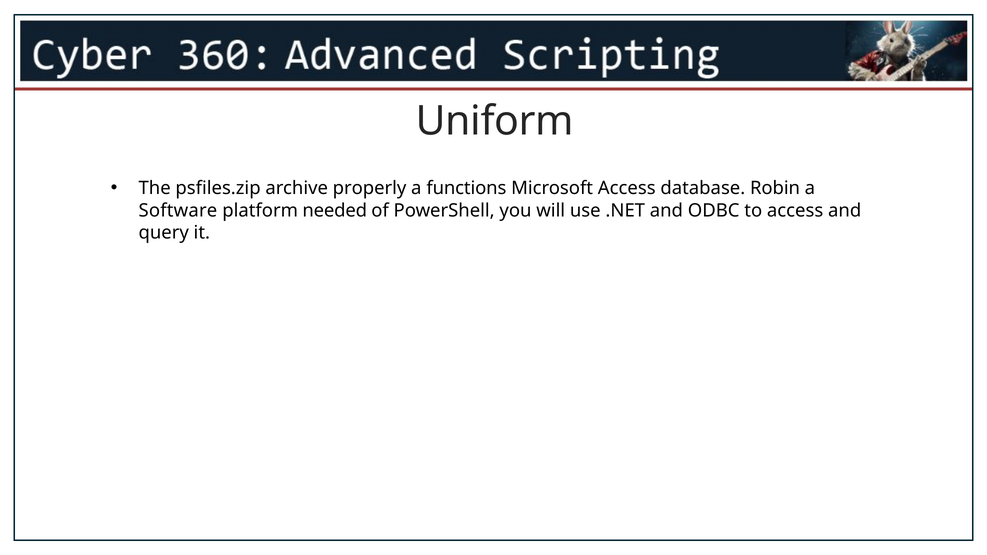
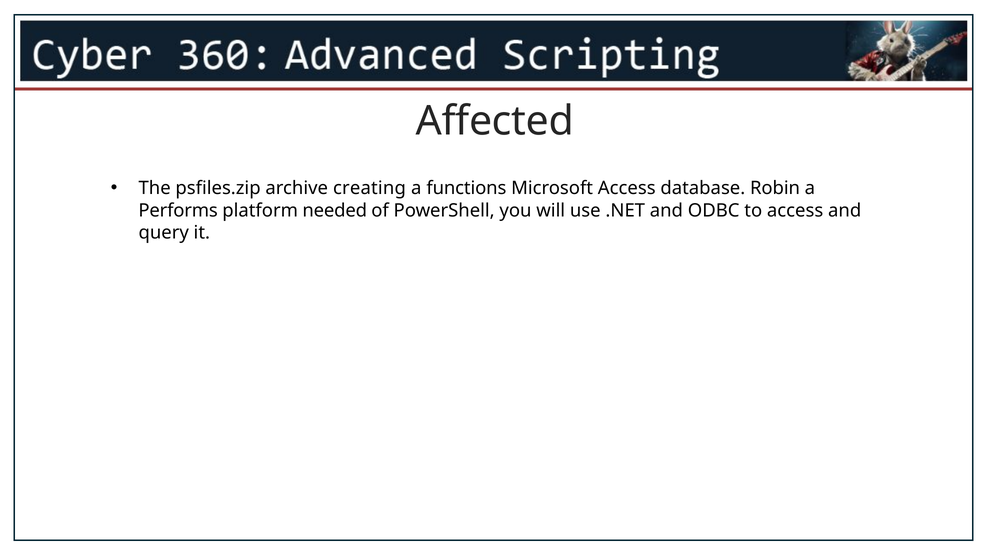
Uniform: Uniform -> Affected
properly: properly -> creating
Software: Software -> Performs
